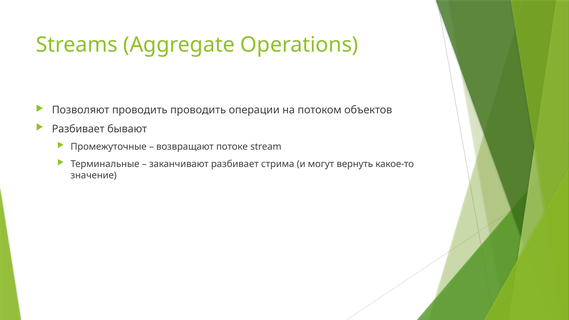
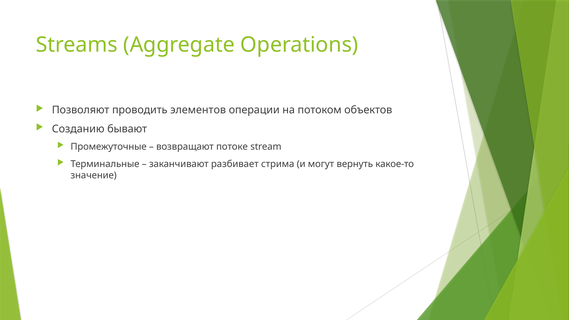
проводить проводить: проводить -> элементов
Разбивает at (78, 129): Разбивает -> Созданию
